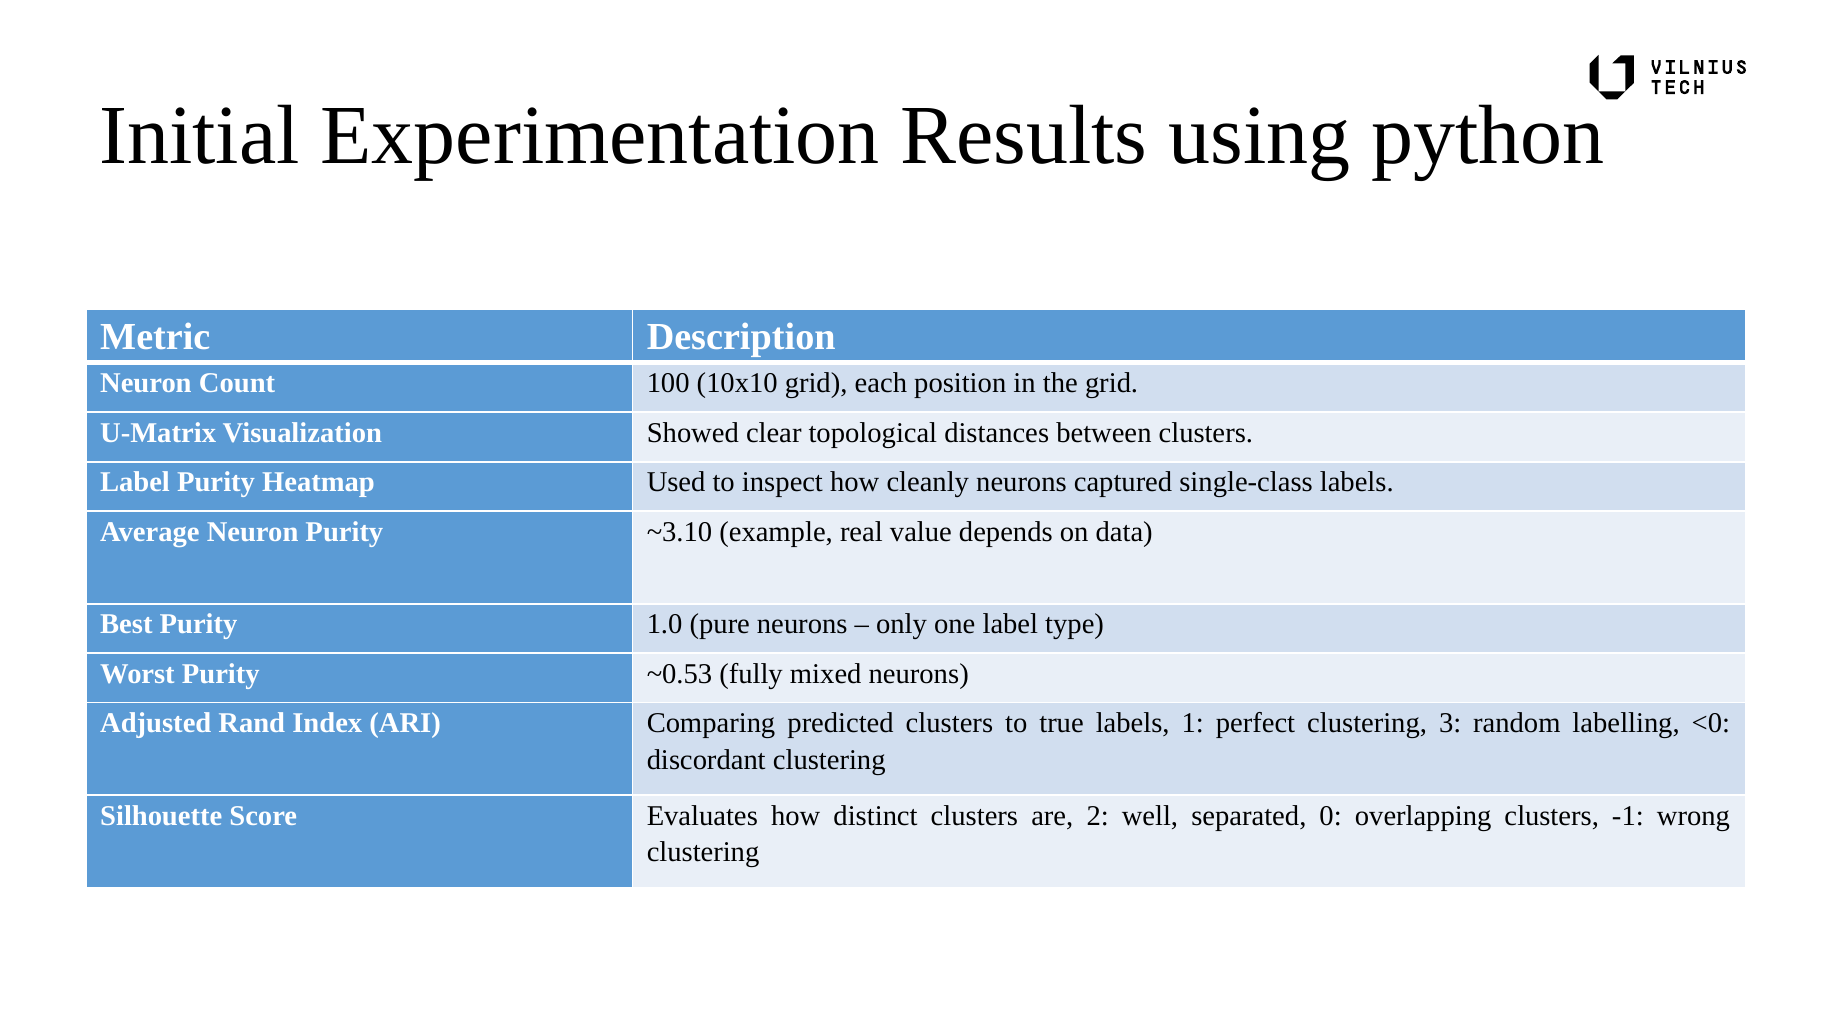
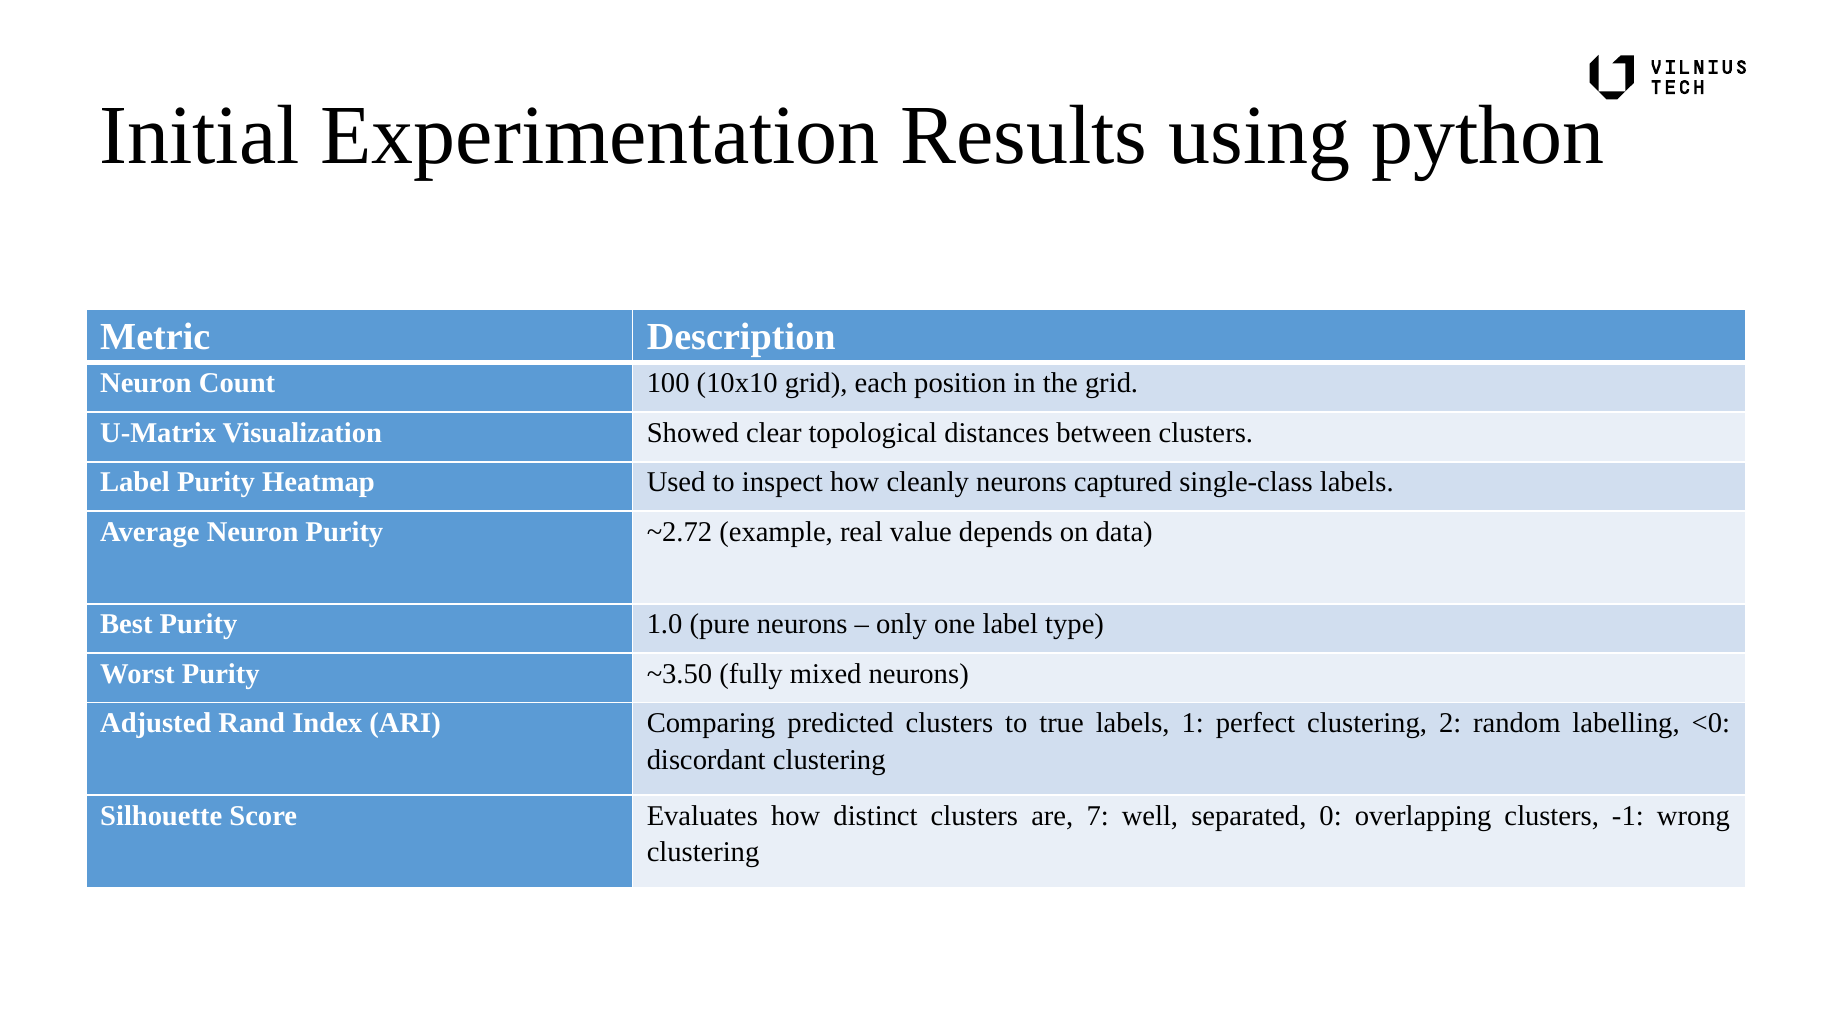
~3.10: ~3.10 -> ~2.72
~0.53: ~0.53 -> ~3.50
3: 3 -> 2
2: 2 -> 7
